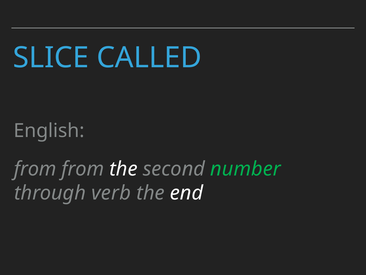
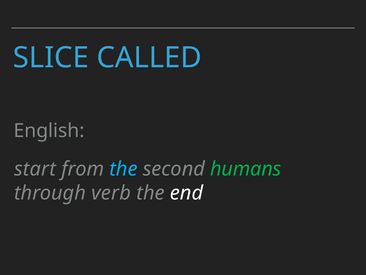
from at (35, 169): from -> start
the at (123, 169) colour: white -> light blue
number: number -> humans
